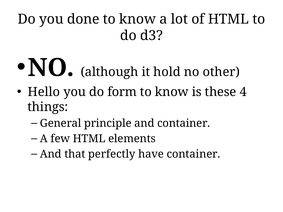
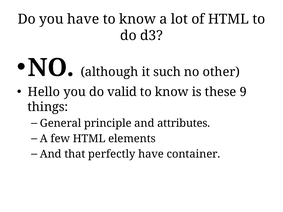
you done: done -> have
hold: hold -> such
form: form -> valid
4: 4 -> 9
and container: container -> attributes
